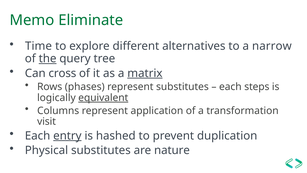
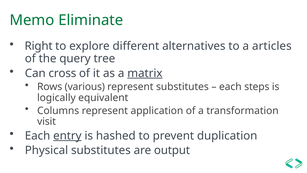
Time: Time -> Right
narrow: narrow -> articles
the underline: present -> none
phases: phases -> various
equivalent underline: present -> none
nature: nature -> output
